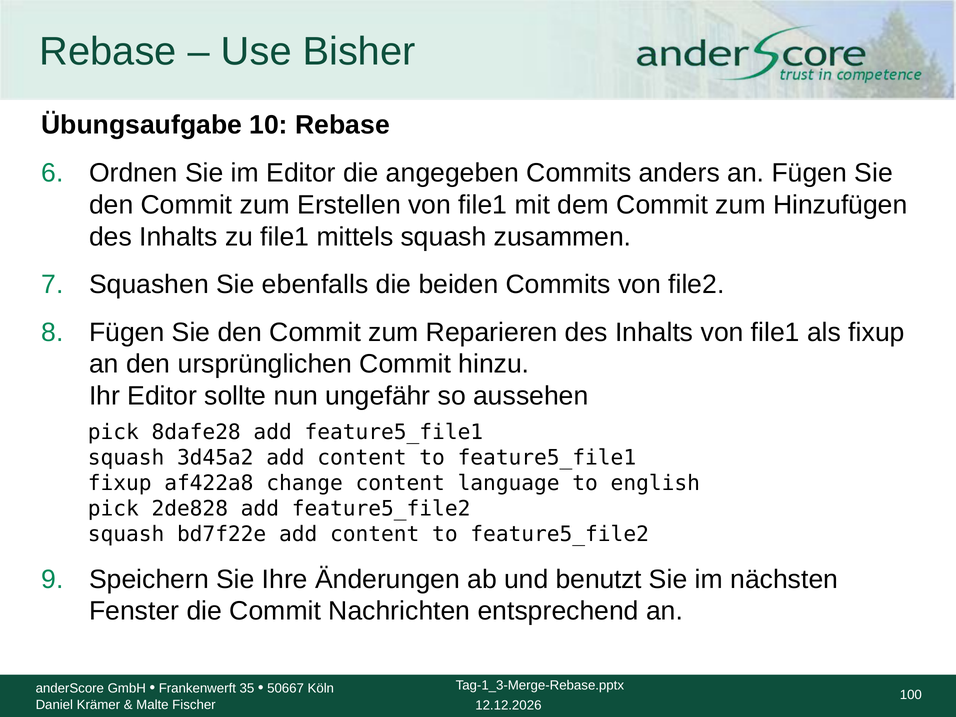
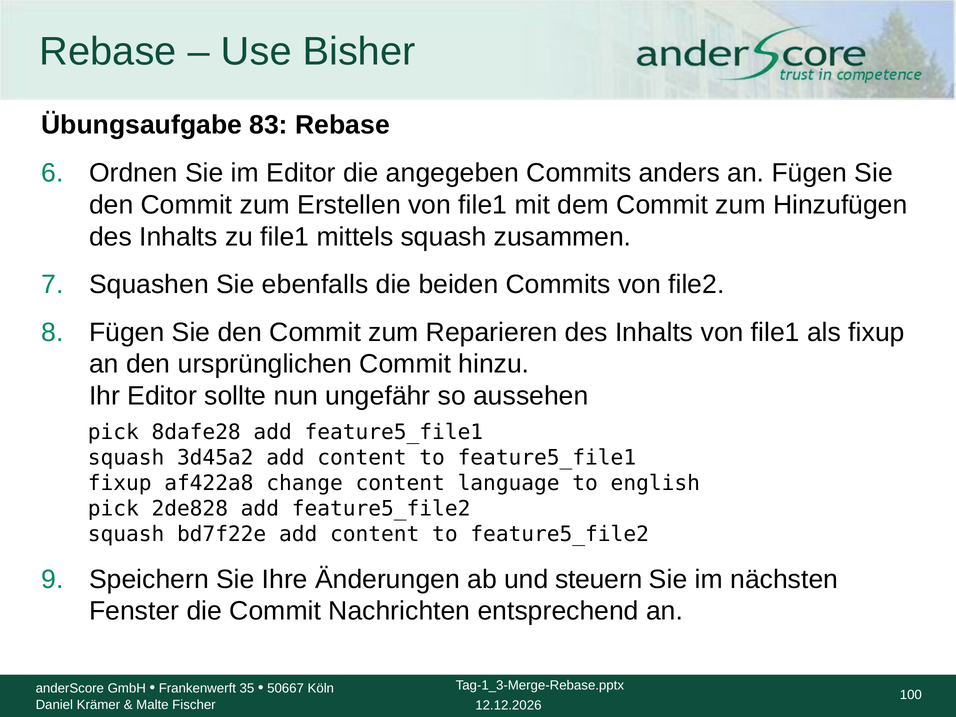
10: 10 -> 83
benutzt: benutzt -> steuern
